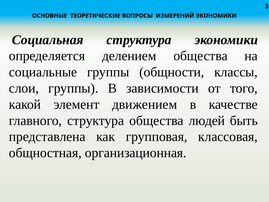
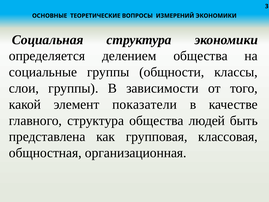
движением: движением -> показатели
